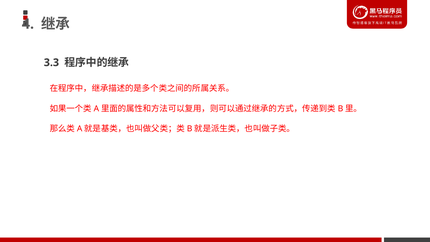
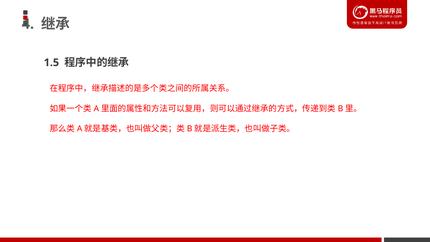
3.3: 3.3 -> 1.5
